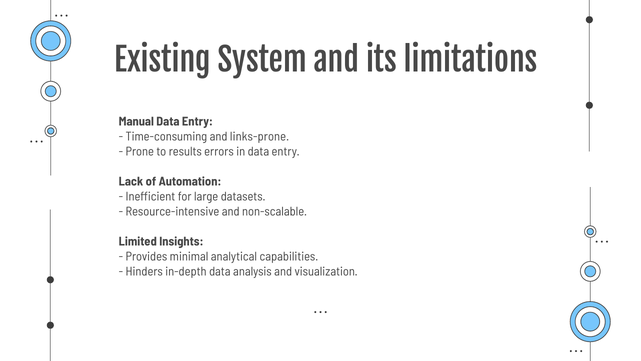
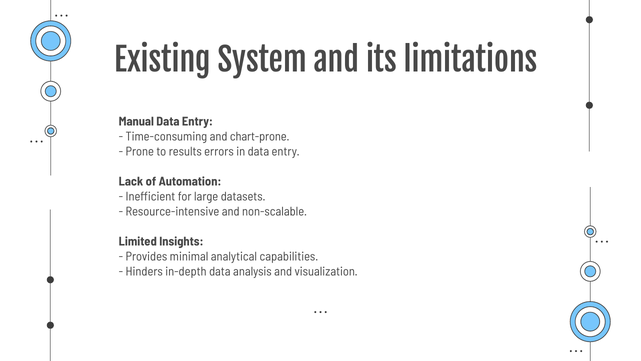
links-prone: links-prone -> chart-prone
